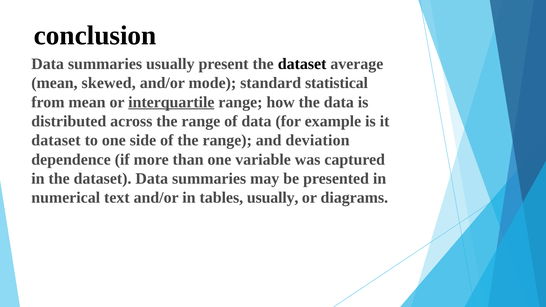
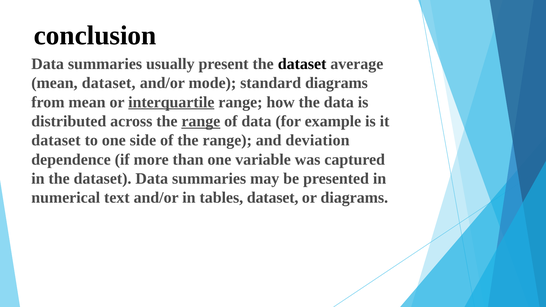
mean skewed: skewed -> dataset
standard statistical: statistical -> diagrams
range at (201, 121) underline: none -> present
tables usually: usually -> dataset
